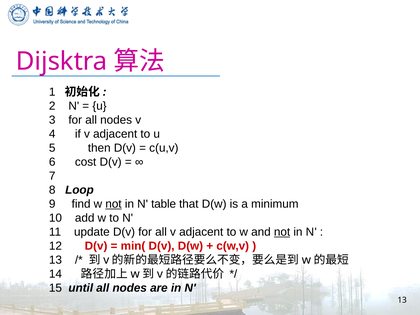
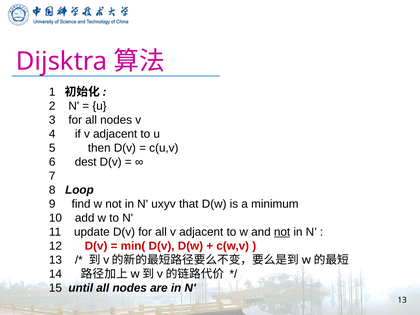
cost: cost -> dest
not at (114, 204) underline: present -> none
table: table -> uxyv
